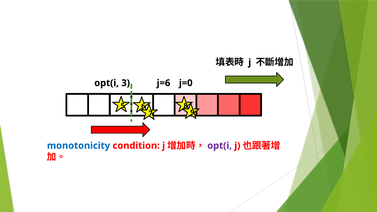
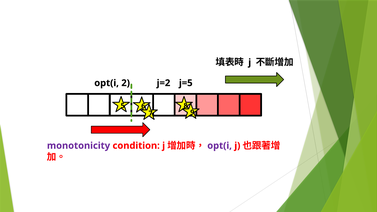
3: 3 -> 2
j=6: j=6 -> j=2
j=0: j=0 -> j=5
monotonicity colour: blue -> purple
